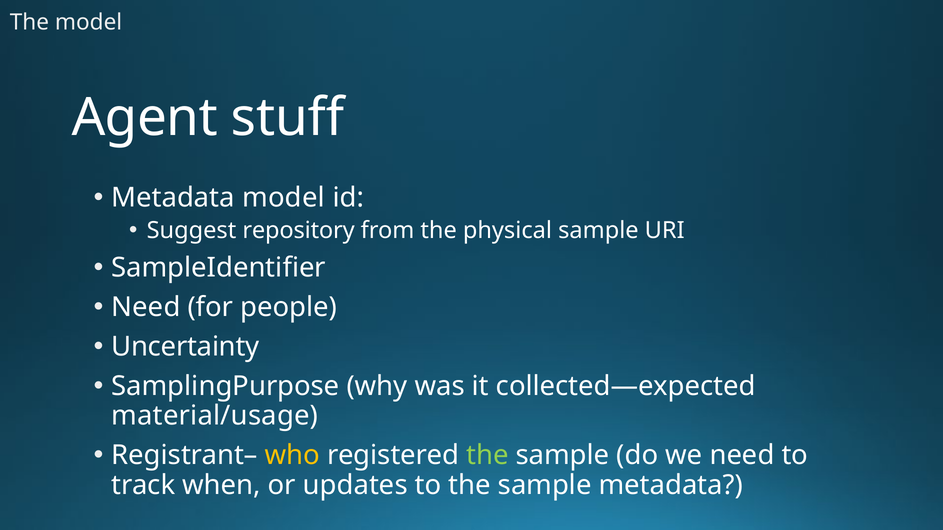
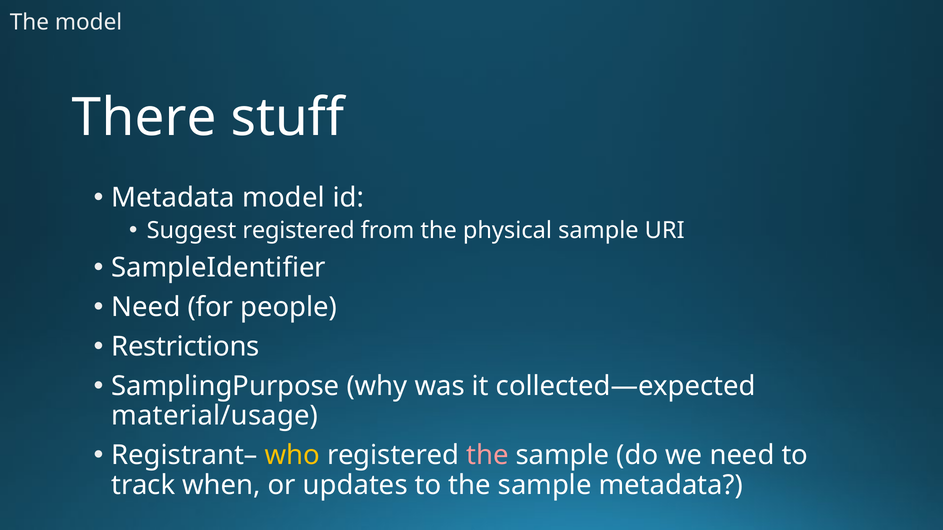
Agent: Agent -> There
Suggest repository: repository -> registered
Uncertainty: Uncertainty -> Restrictions
the at (487, 456) colour: light green -> pink
